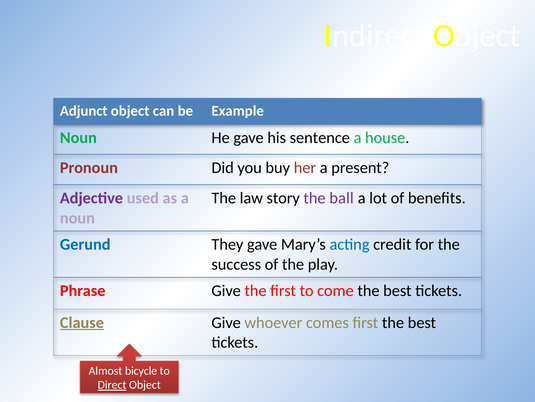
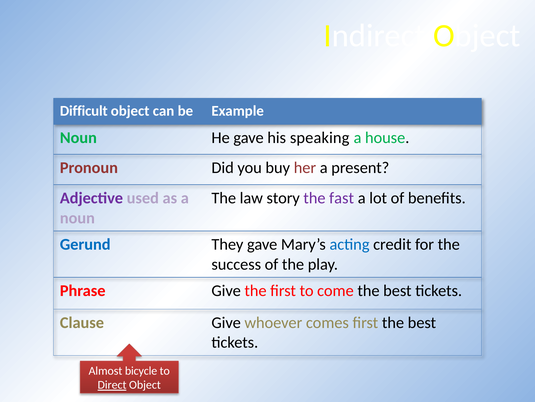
Adjunct: Adjunct -> Difficult
sentence: sentence -> speaking
ball: ball -> fast
Clause underline: present -> none
